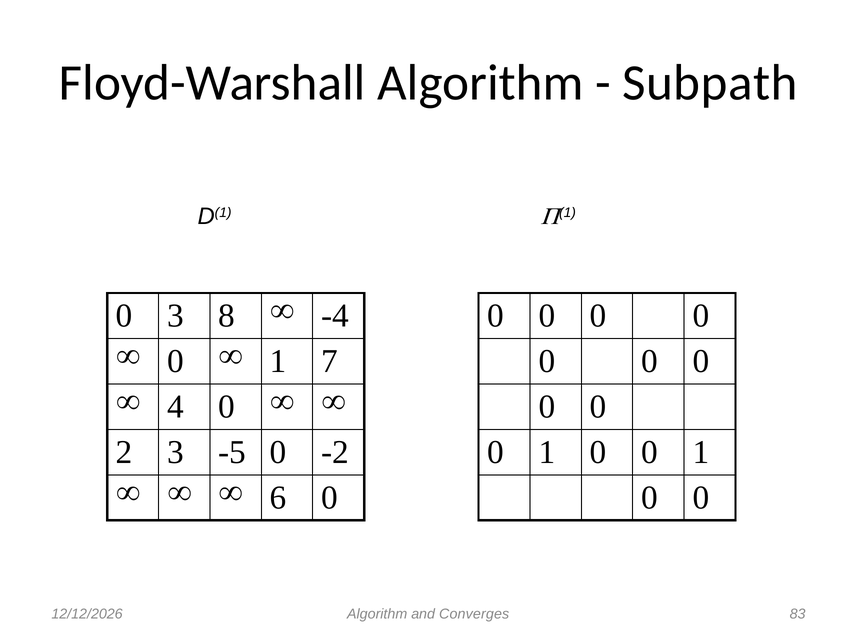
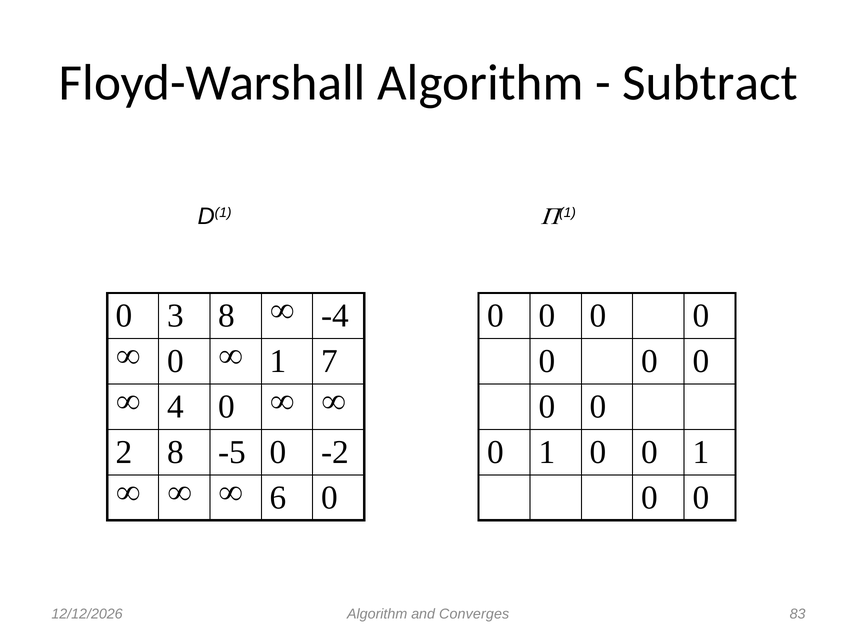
Subpath: Subpath -> Subtract
2 3: 3 -> 8
